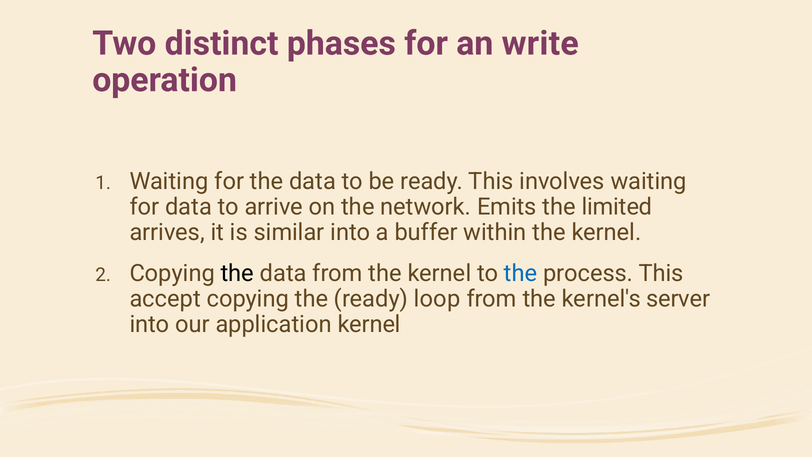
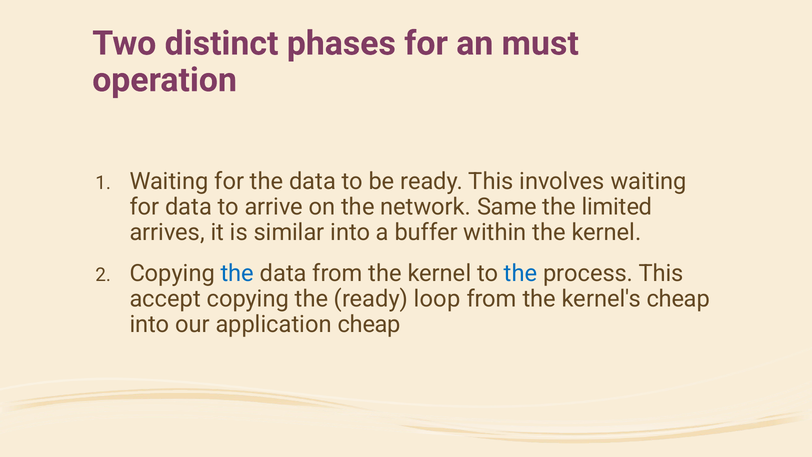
write: write -> must
Emits: Emits -> Same
the at (237, 273) colour: black -> blue
kernel's server: server -> cheap
application kernel: kernel -> cheap
